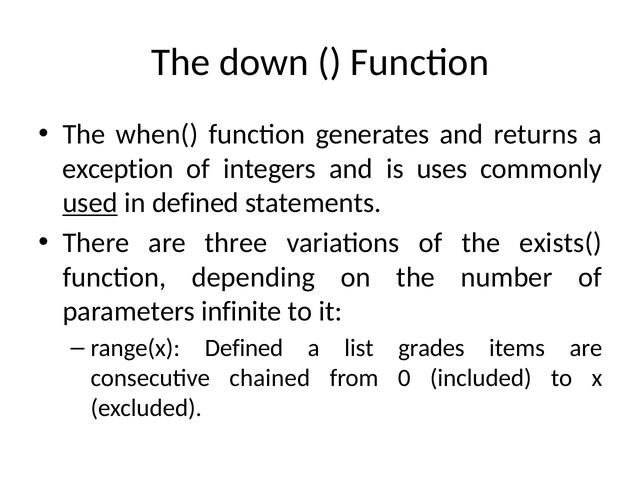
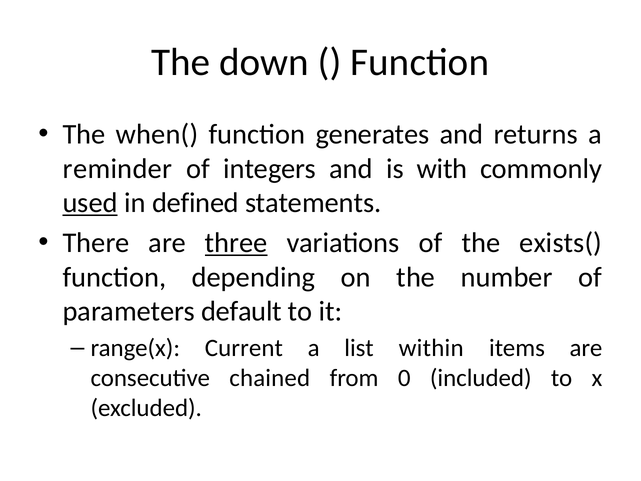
exception: exception -> reminder
uses: uses -> with
three underline: none -> present
infinite: infinite -> default
range(x Defined: Defined -> Current
grades: grades -> within
